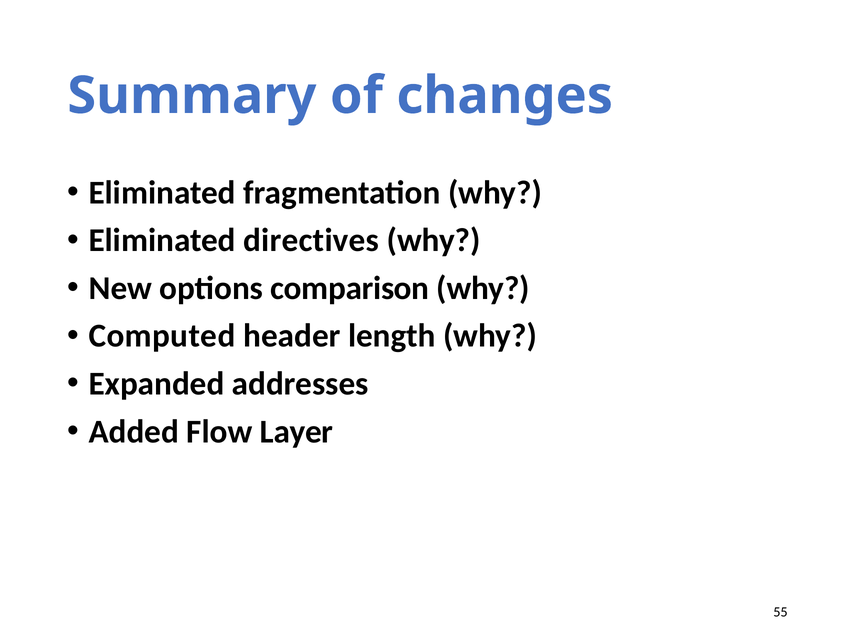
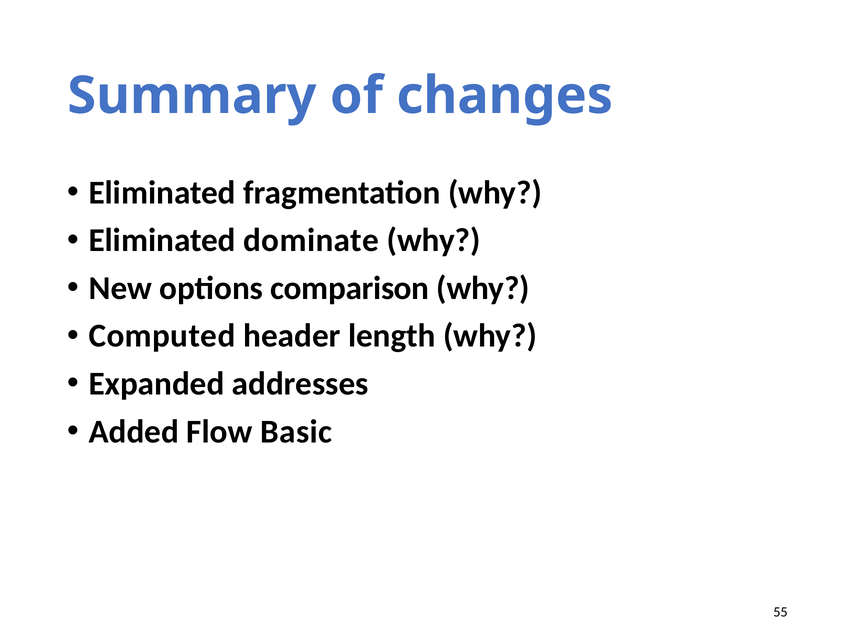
directives: directives -> dominate
Layer: Layer -> Basic
